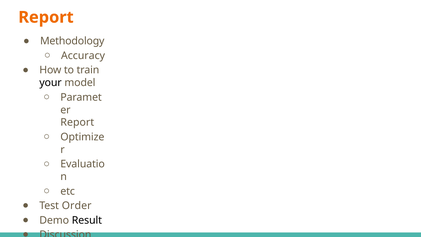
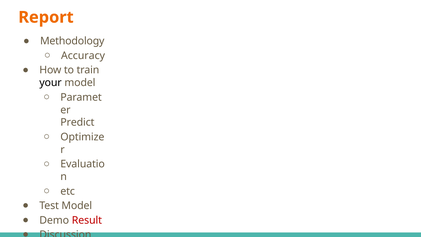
Report at (77, 122): Report -> Predict
Test Order: Order -> Model
Result colour: black -> red
